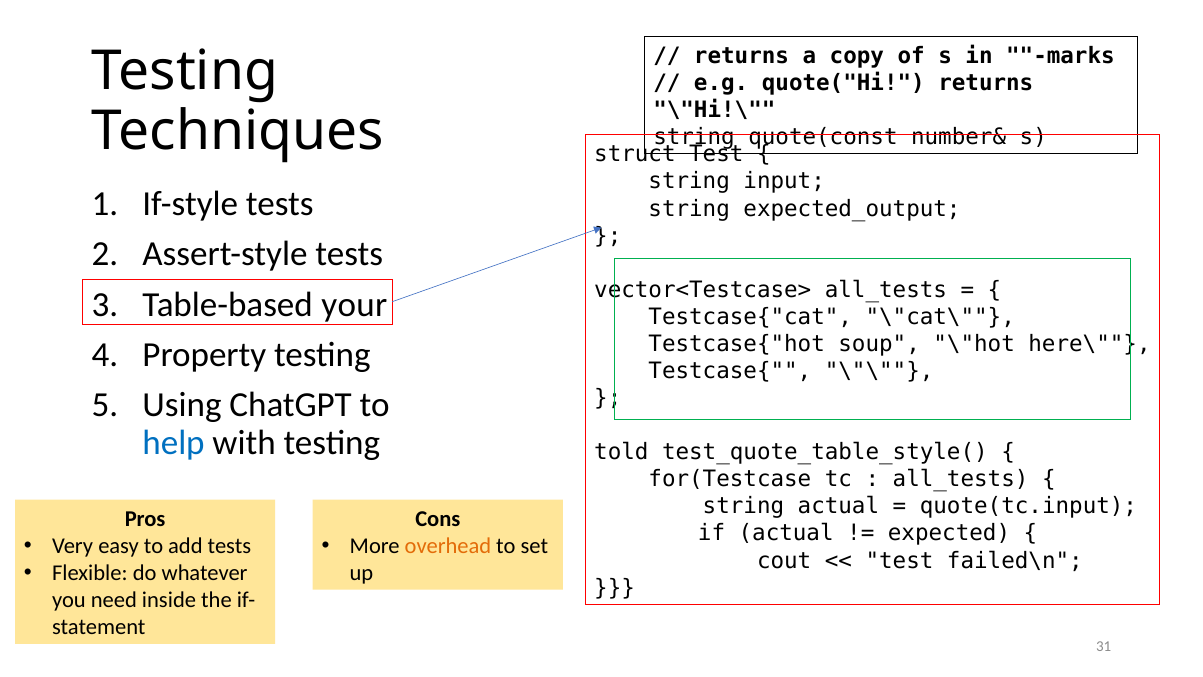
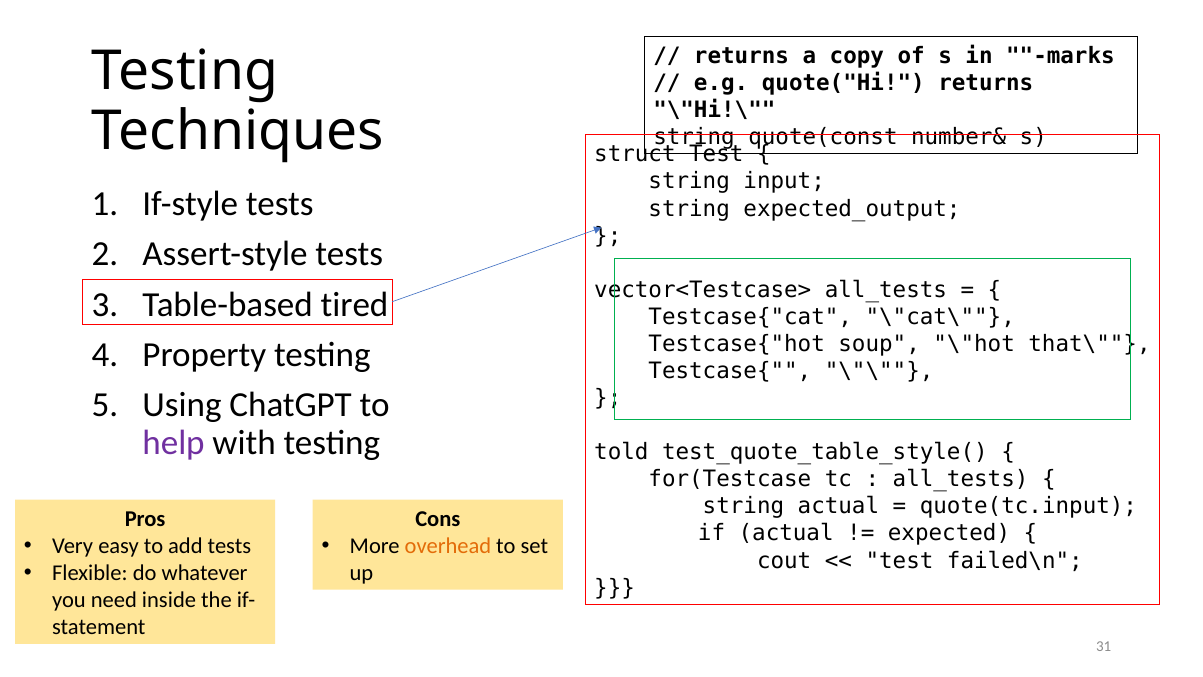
your: your -> tired
here\: here\ -> that\
help colour: blue -> purple
